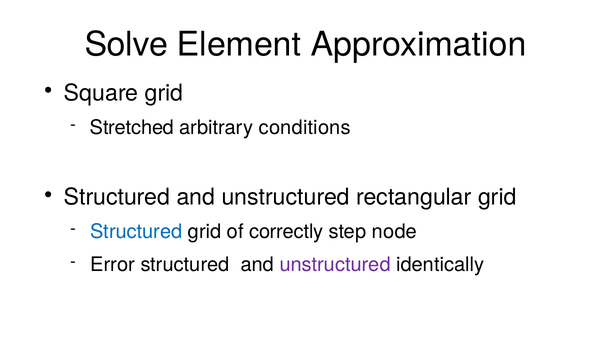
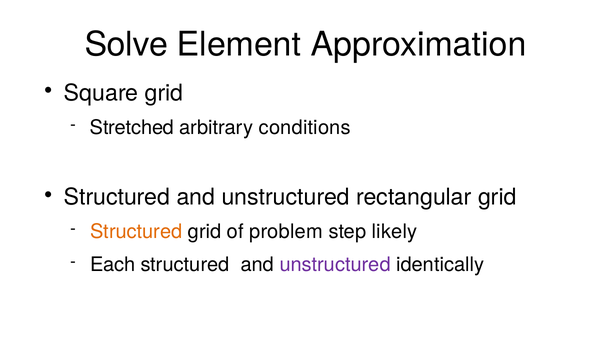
Structured at (136, 232) colour: blue -> orange
correctly: correctly -> problem
node: node -> likely
Error: Error -> Each
